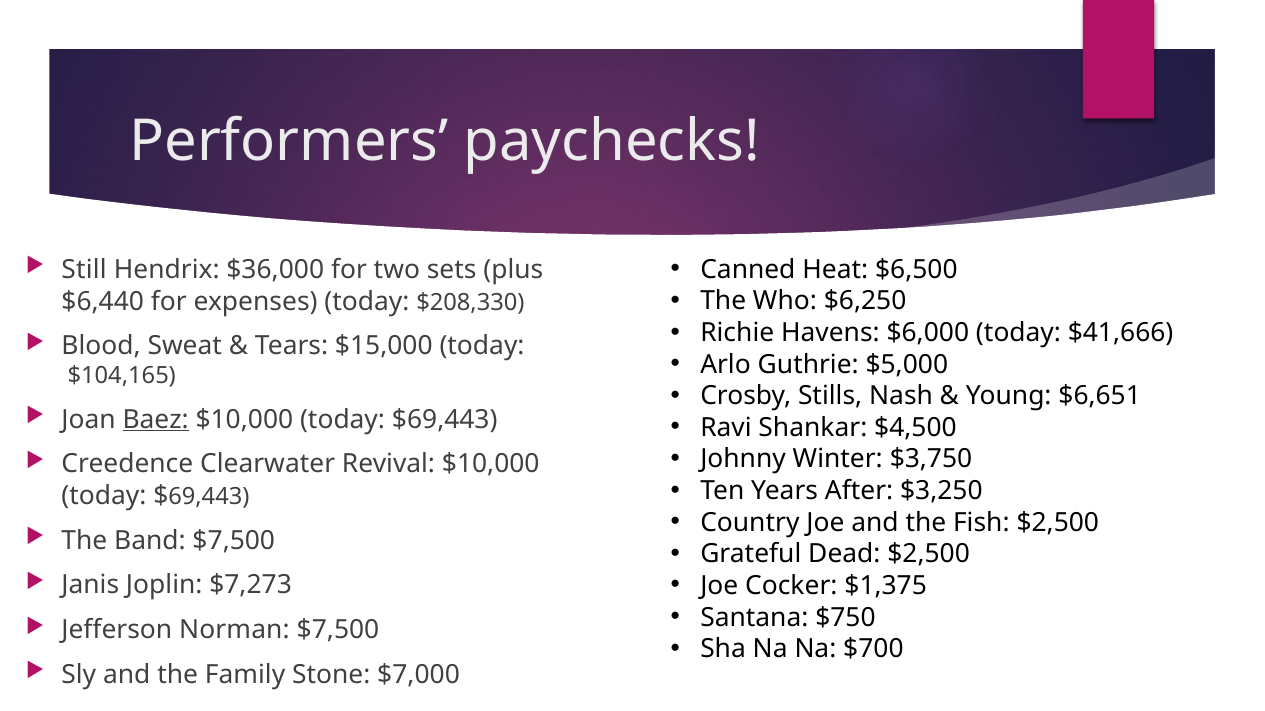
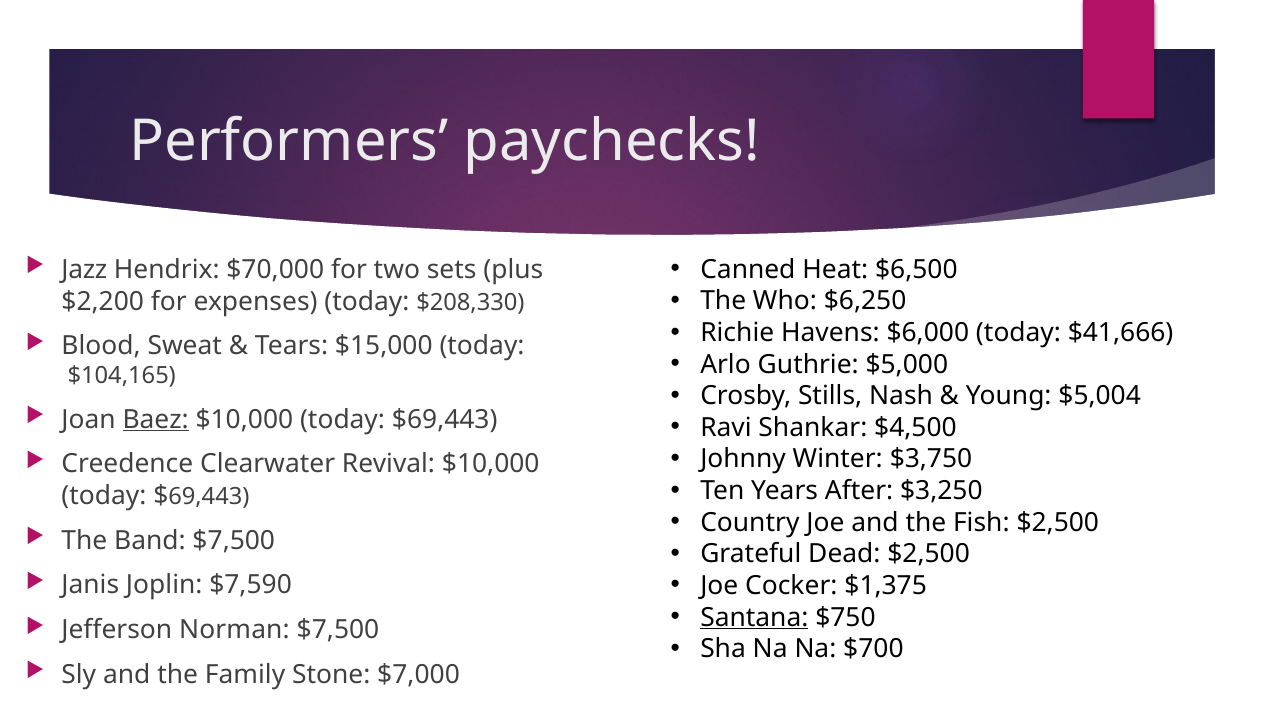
Still: Still -> Jazz
$36,000: $36,000 -> $70,000
$6,440: $6,440 -> $2,200
$6,651: $6,651 -> $5,004
$7,273: $7,273 -> $7,590
Santana underline: none -> present
